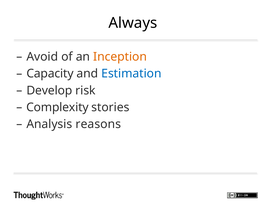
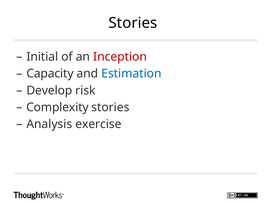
Always at (133, 23): Always -> Stories
Avoid: Avoid -> Initial
Inception colour: orange -> red
reasons: reasons -> exercise
